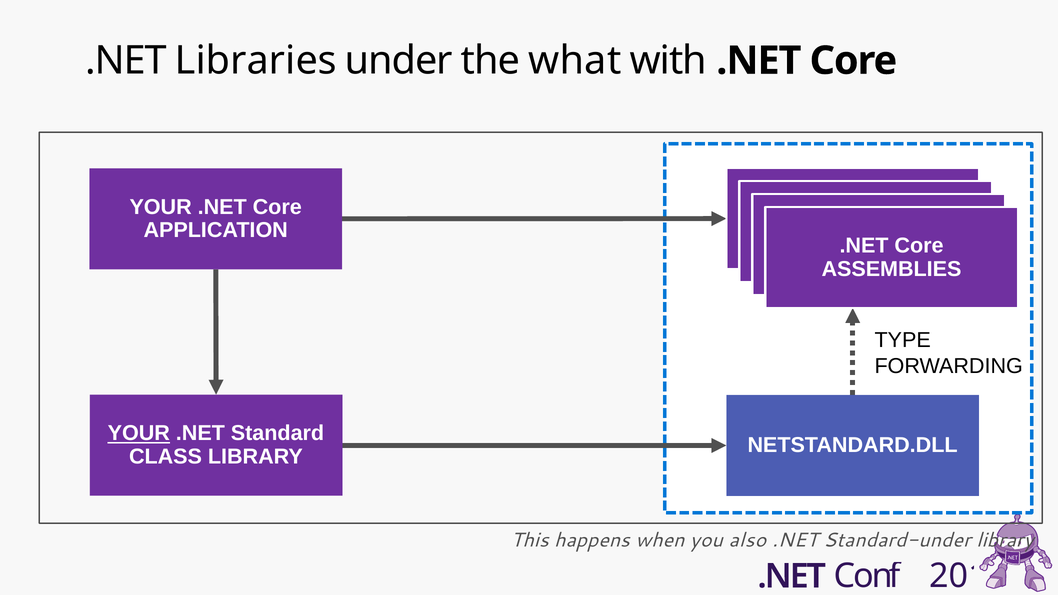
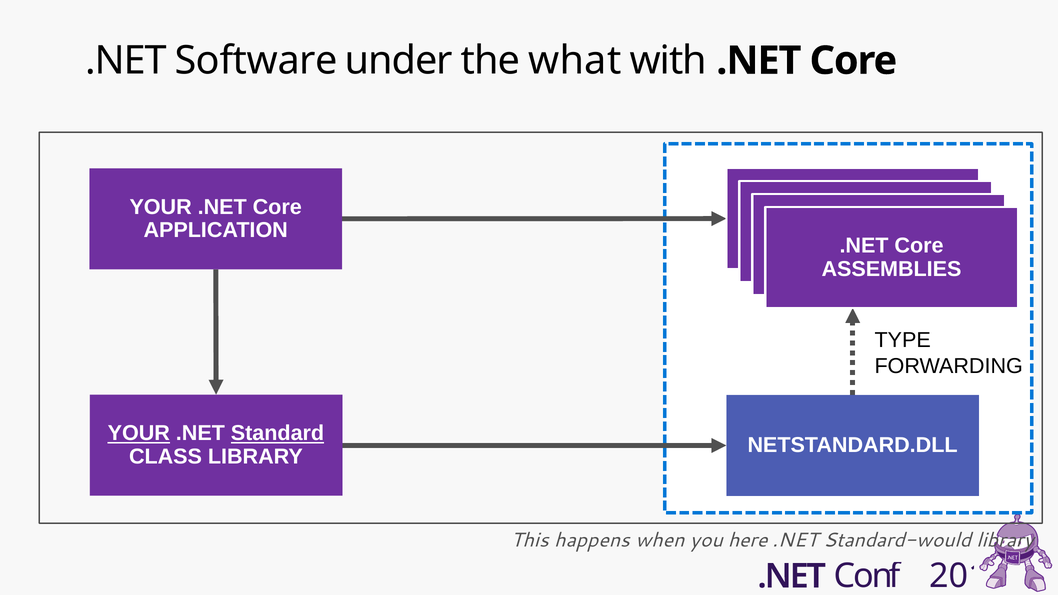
Libraries: Libraries -> Software
Standard underline: none -> present
also: also -> here
Standard-under: Standard-under -> Standard-would
